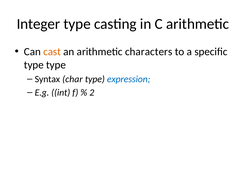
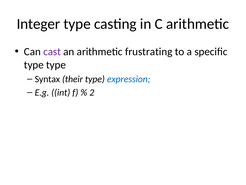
cast colour: orange -> purple
characters: characters -> frustrating
char: char -> their
